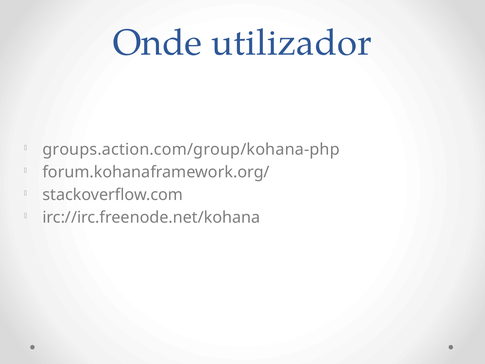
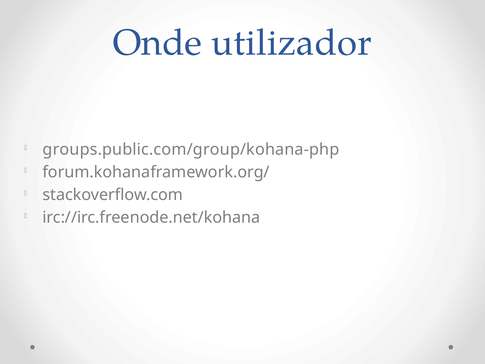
groups.action.com/group/kohana-php: groups.action.com/group/kohana-php -> groups.public.com/group/kohana-php
